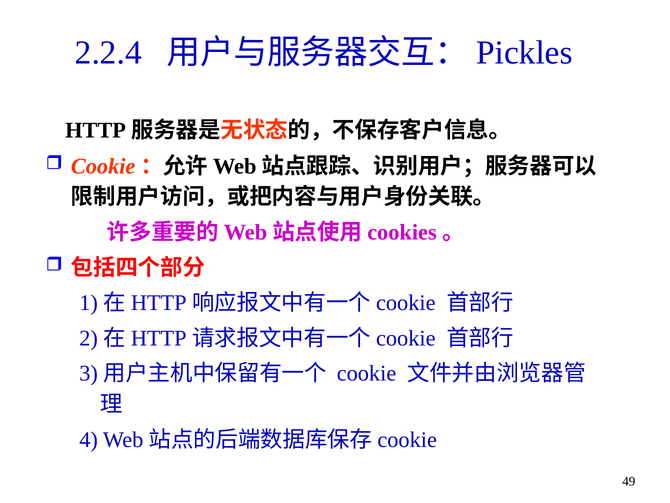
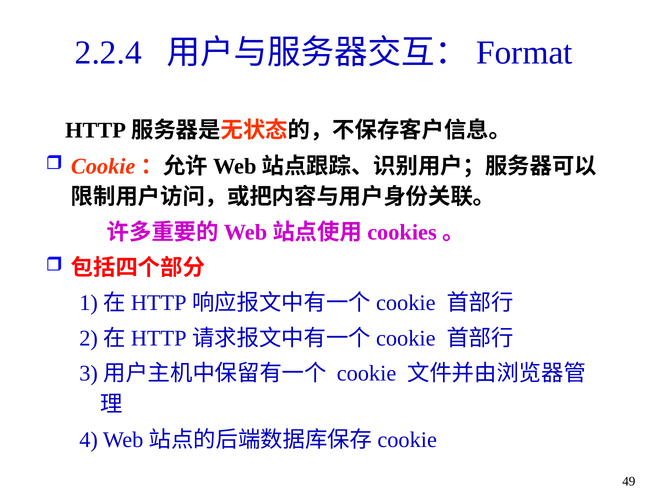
Pickles: Pickles -> Format
